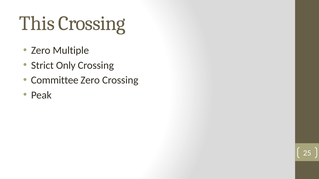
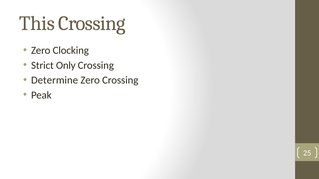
Multiple: Multiple -> Clocking
Committee: Committee -> Determine
